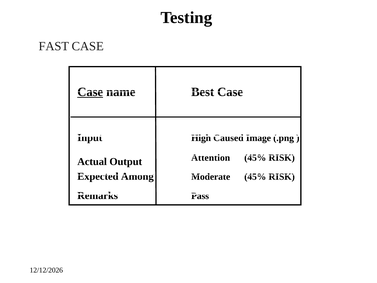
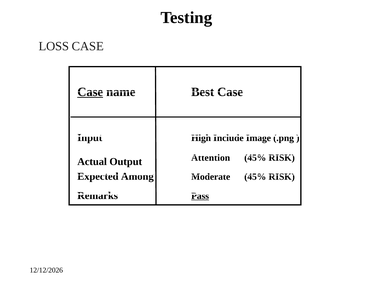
FAST: FAST -> LOSS
Caused: Caused -> Include
Pass underline: none -> present
